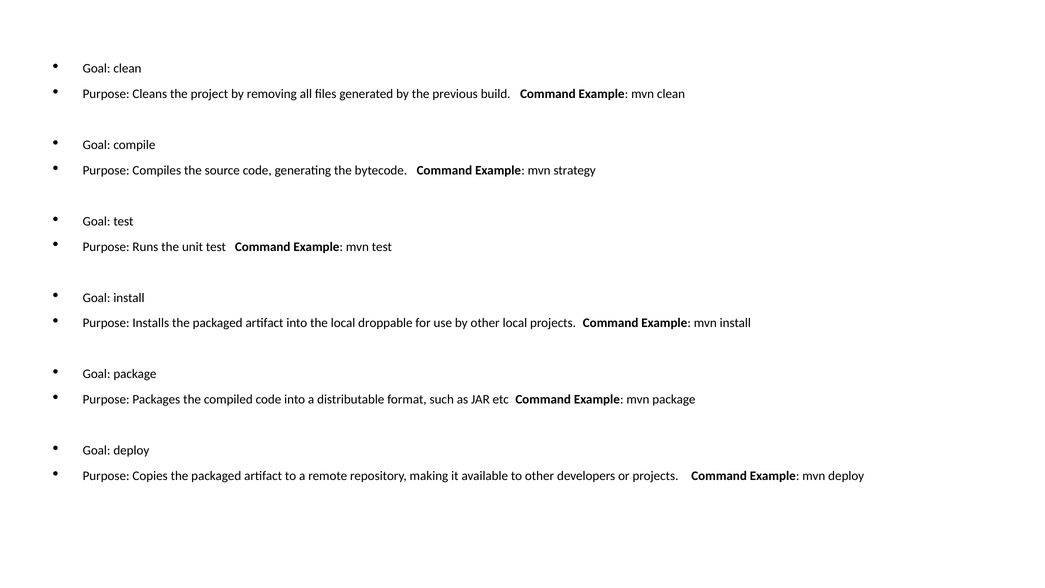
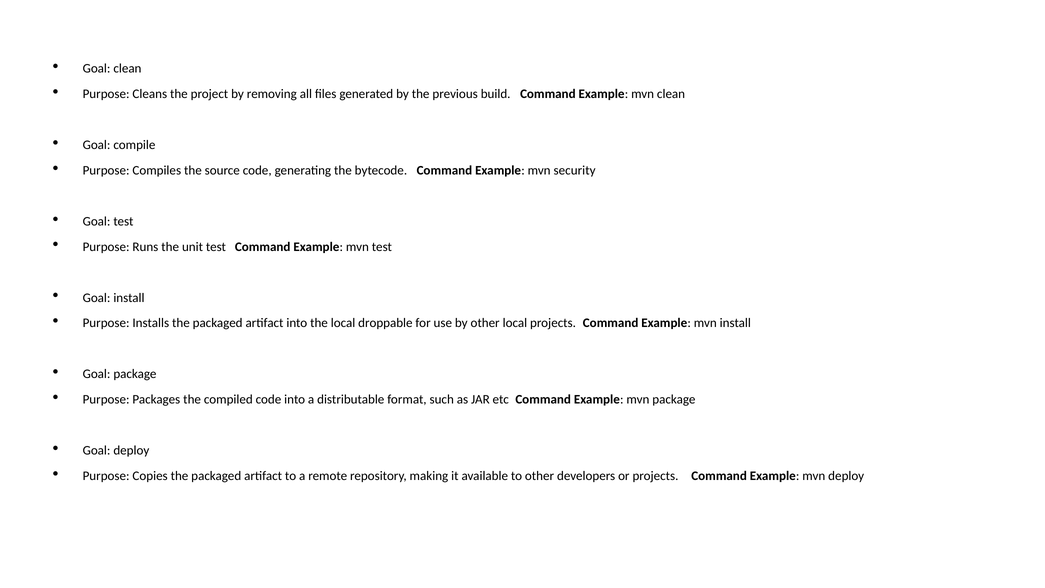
strategy: strategy -> security
